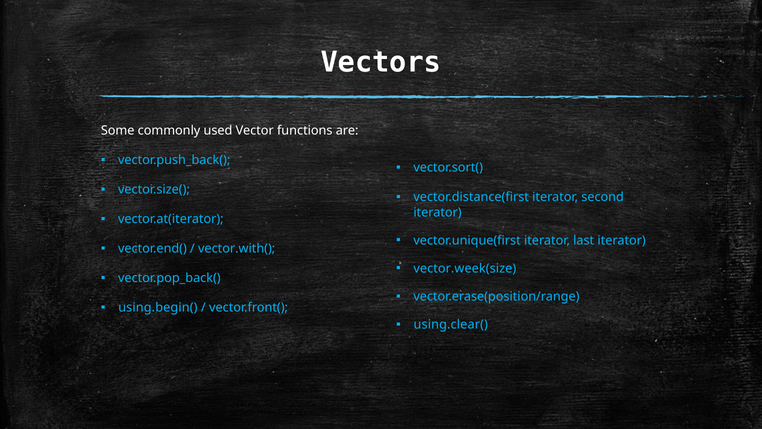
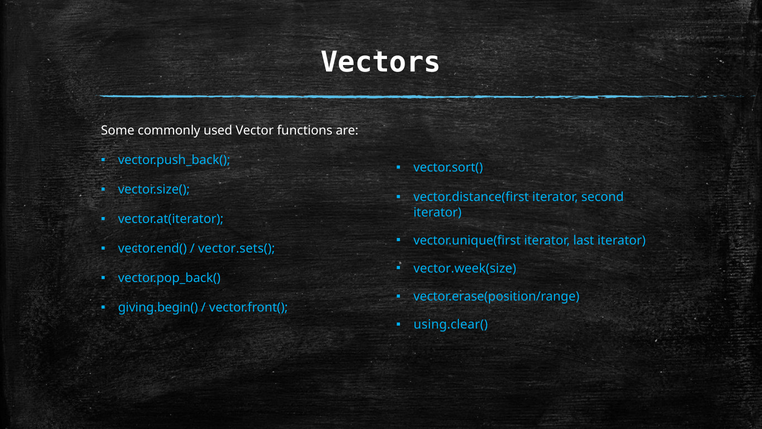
vector.with(: vector.with( -> vector.sets(
using.begin(: using.begin( -> giving.begin(
